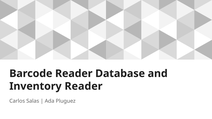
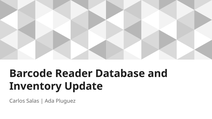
Inventory Reader: Reader -> Update
